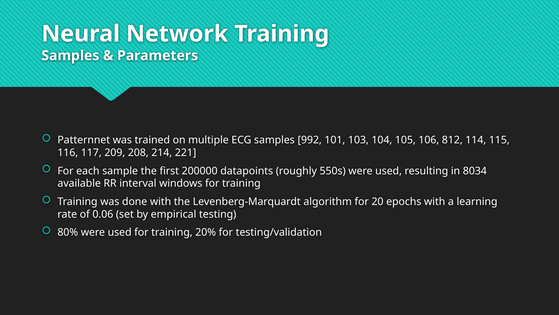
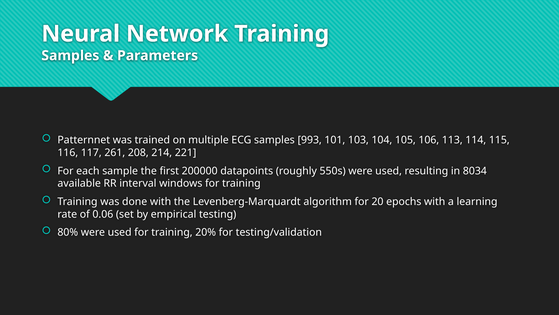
992: 992 -> 993
812: 812 -> 113
209: 209 -> 261
